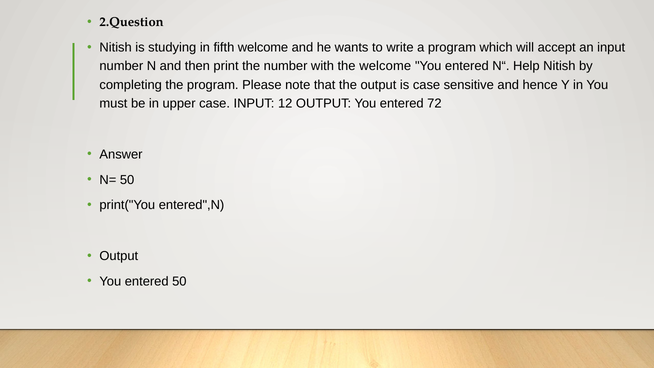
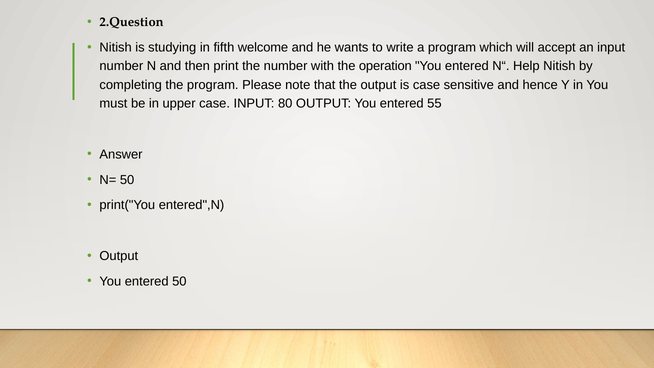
the welcome: welcome -> operation
12: 12 -> 80
72: 72 -> 55
